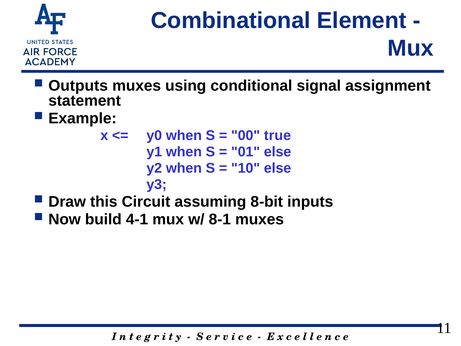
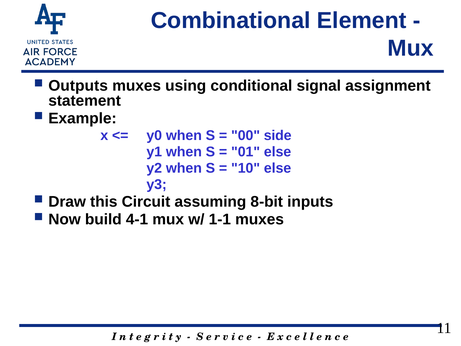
true: true -> side
8-1: 8-1 -> 1-1
